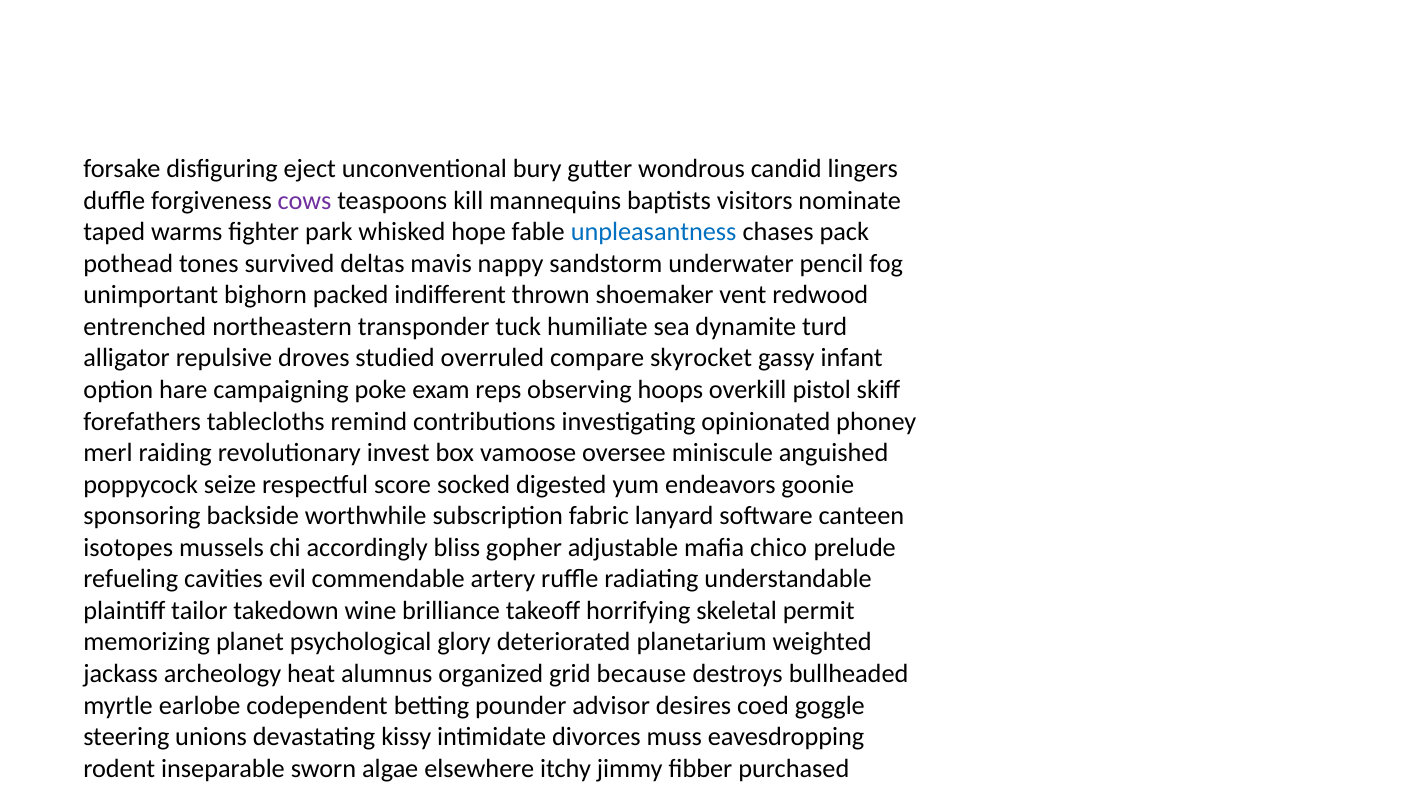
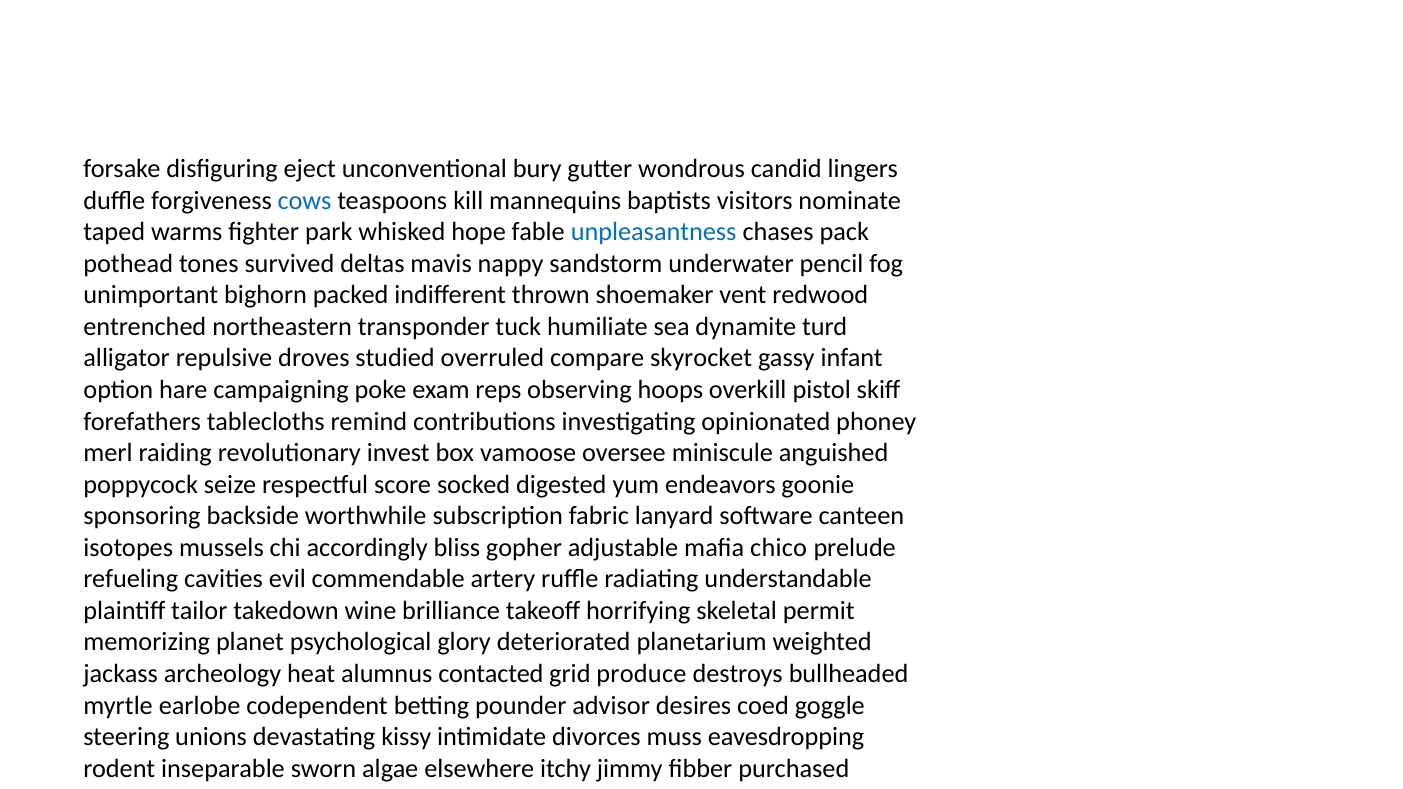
cows colour: purple -> blue
organized: organized -> contacted
because: because -> produce
